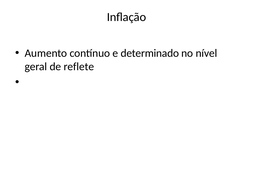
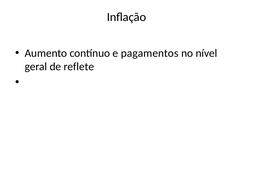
determinado: determinado -> pagamentos
